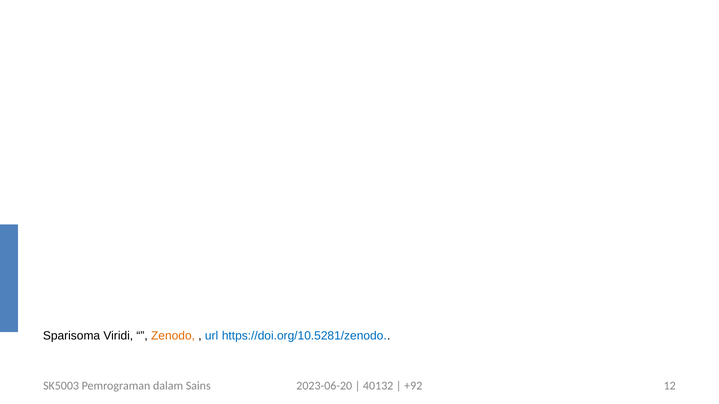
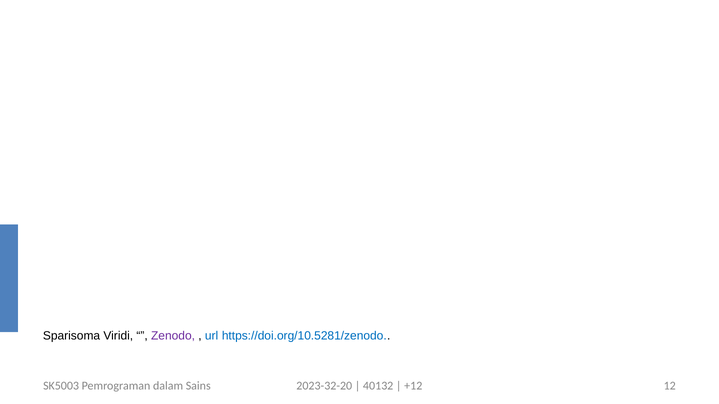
Zenodo colour: orange -> purple
2023-06-20: 2023-06-20 -> 2023-32-20
+92: +92 -> +12
